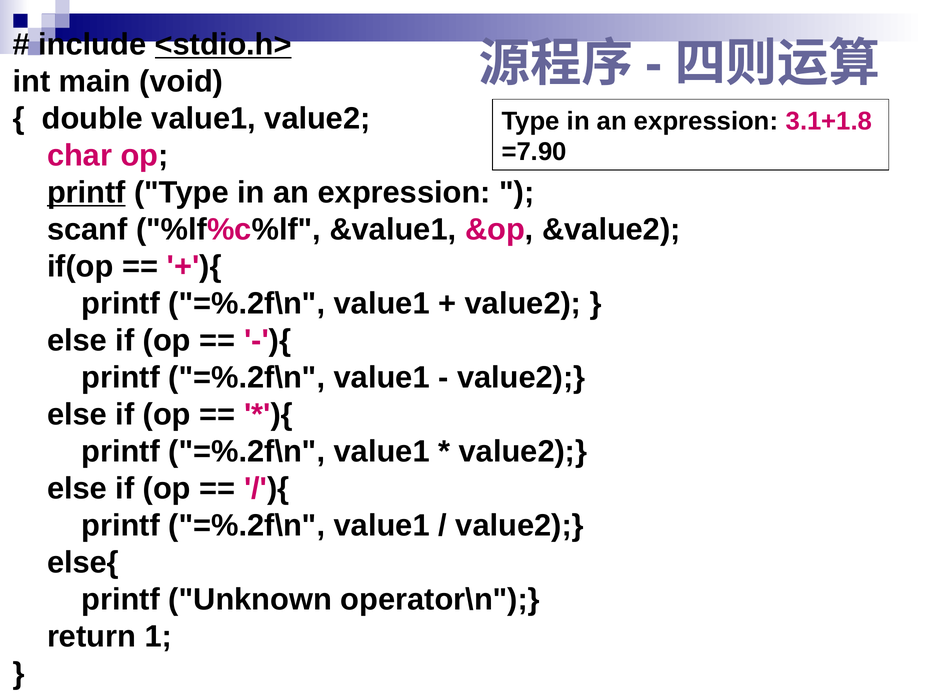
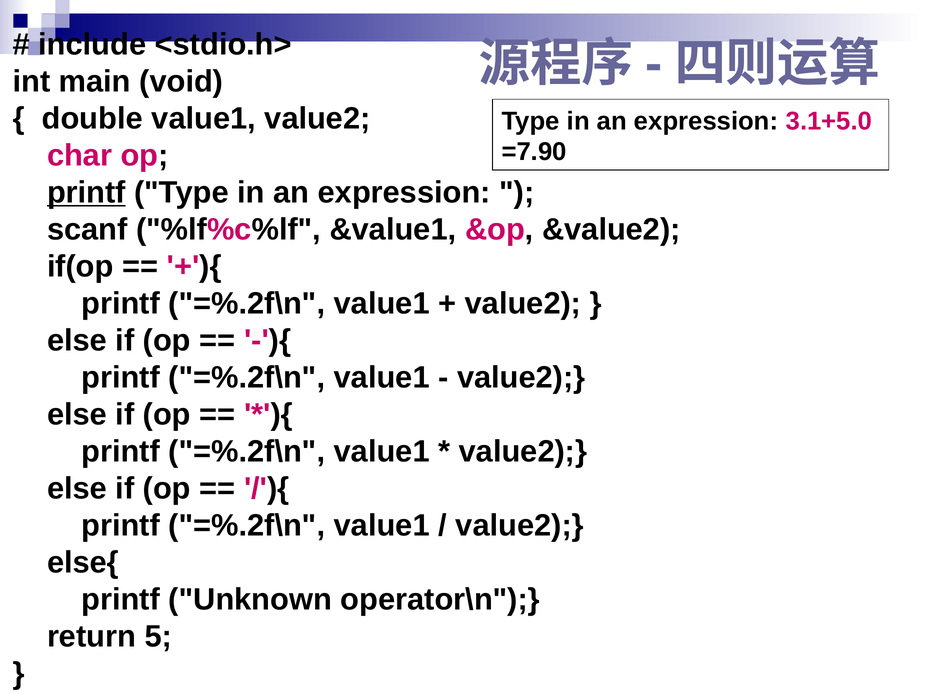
<stdio.h> underline: present -> none
3.1+1.8: 3.1+1.8 -> 3.1+5.0
1: 1 -> 5
